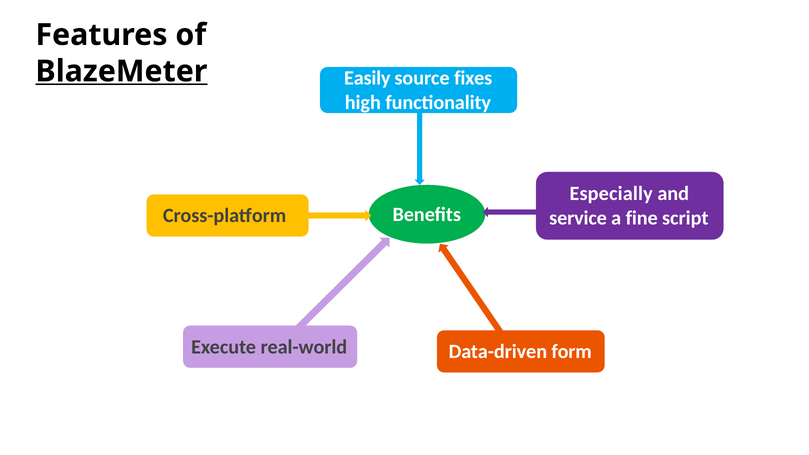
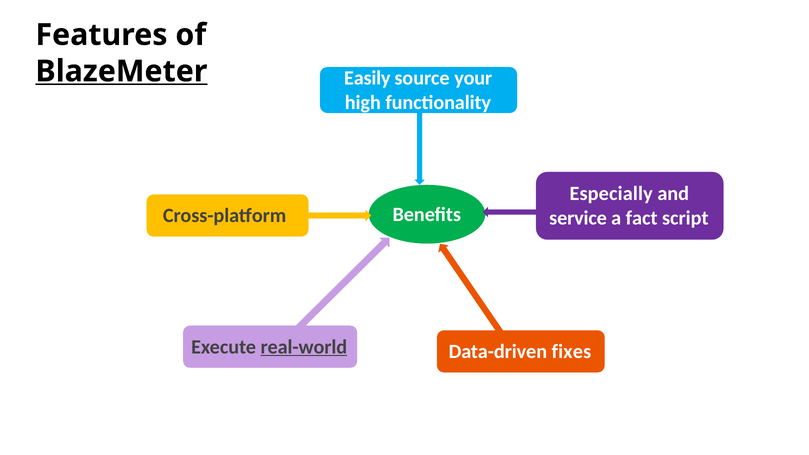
fixes: fixes -> your
fine: fine -> fact
real-world underline: none -> present
form: form -> fixes
